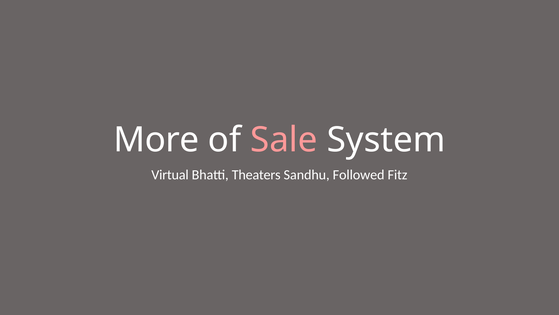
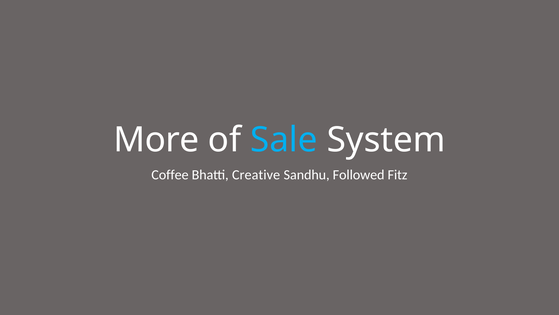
Sale colour: pink -> light blue
Virtual: Virtual -> Coffee
Theaters: Theaters -> Creative
